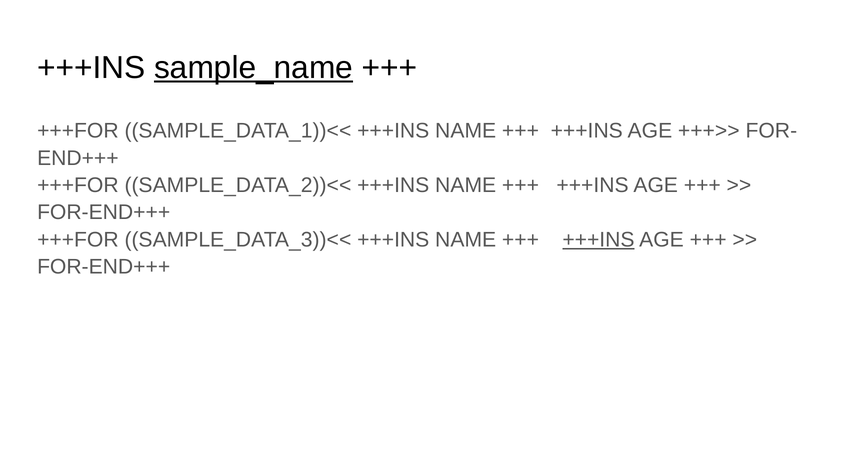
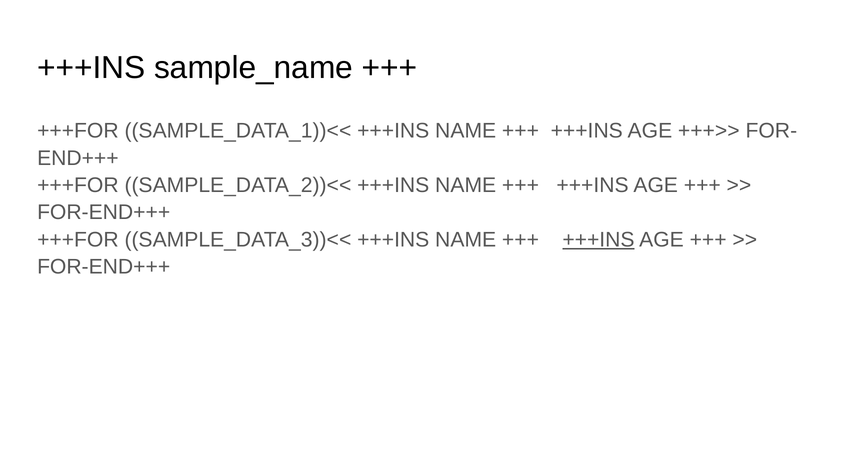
sample_name underline: present -> none
